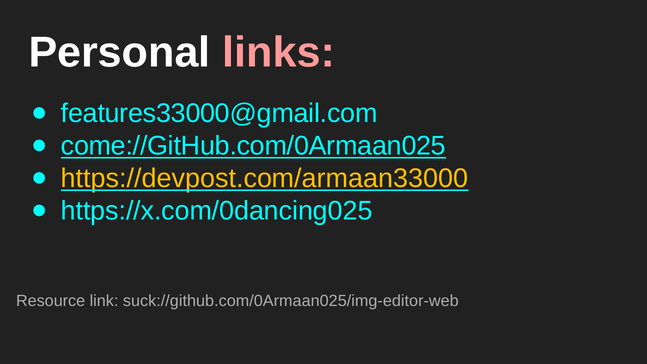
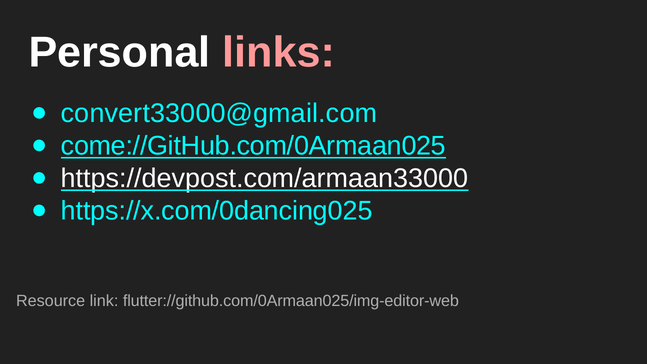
features33000@gmail.com: features33000@gmail.com -> convert33000@gmail.com
https://devpost.com/armaan33000 colour: yellow -> white
suck://github.com/0Armaan025/img-editor-web: suck://github.com/0Armaan025/img-editor-web -> flutter://github.com/0Armaan025/img-editor-web
